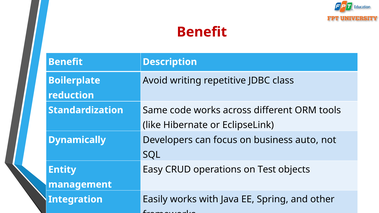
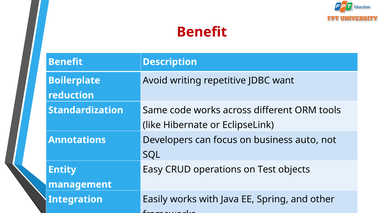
class: class -> want
Dynamically: Dynamically -> Annotations
